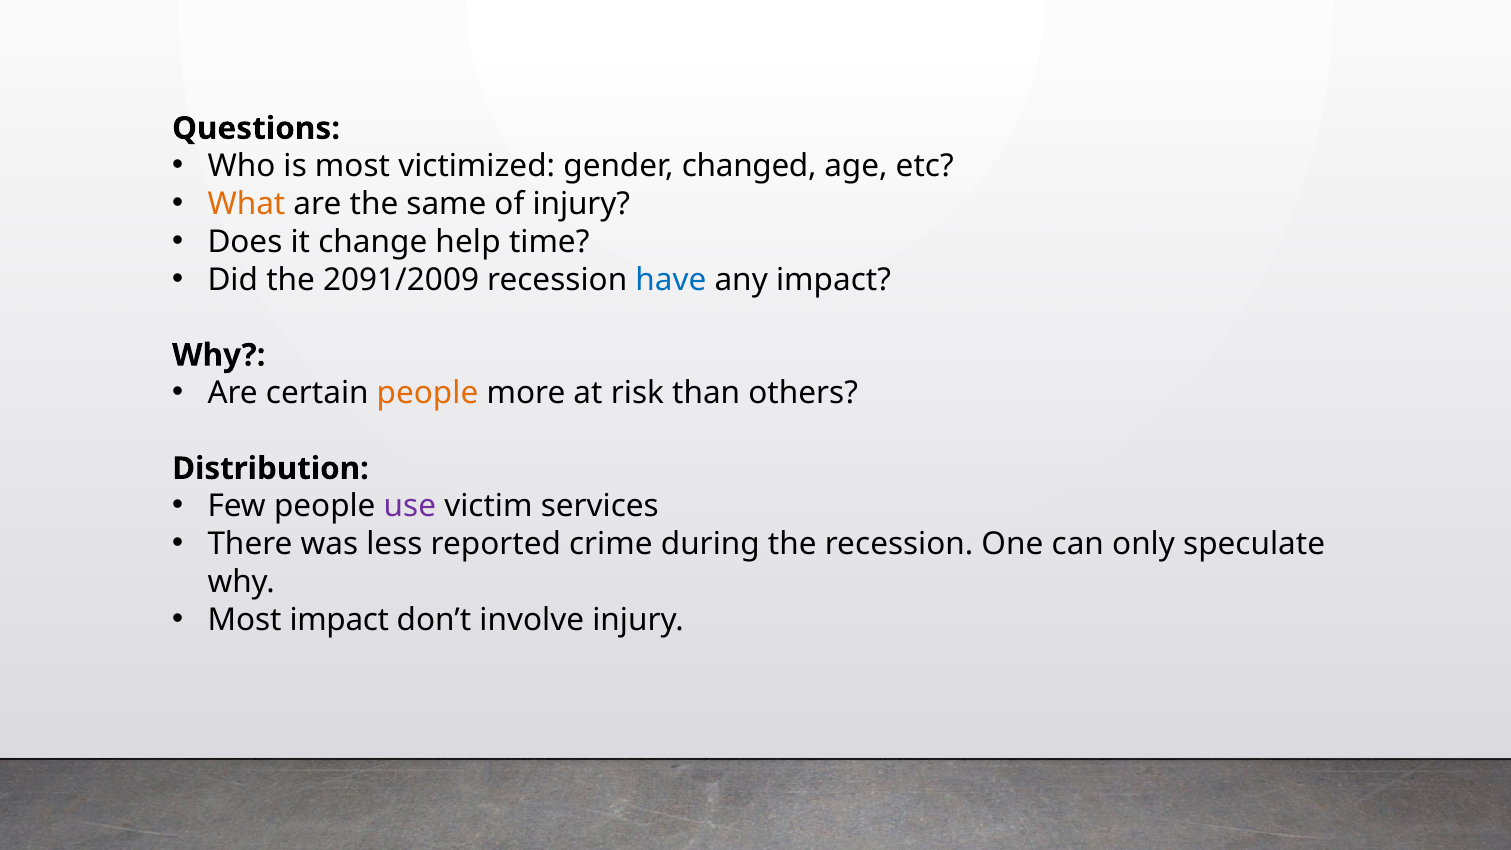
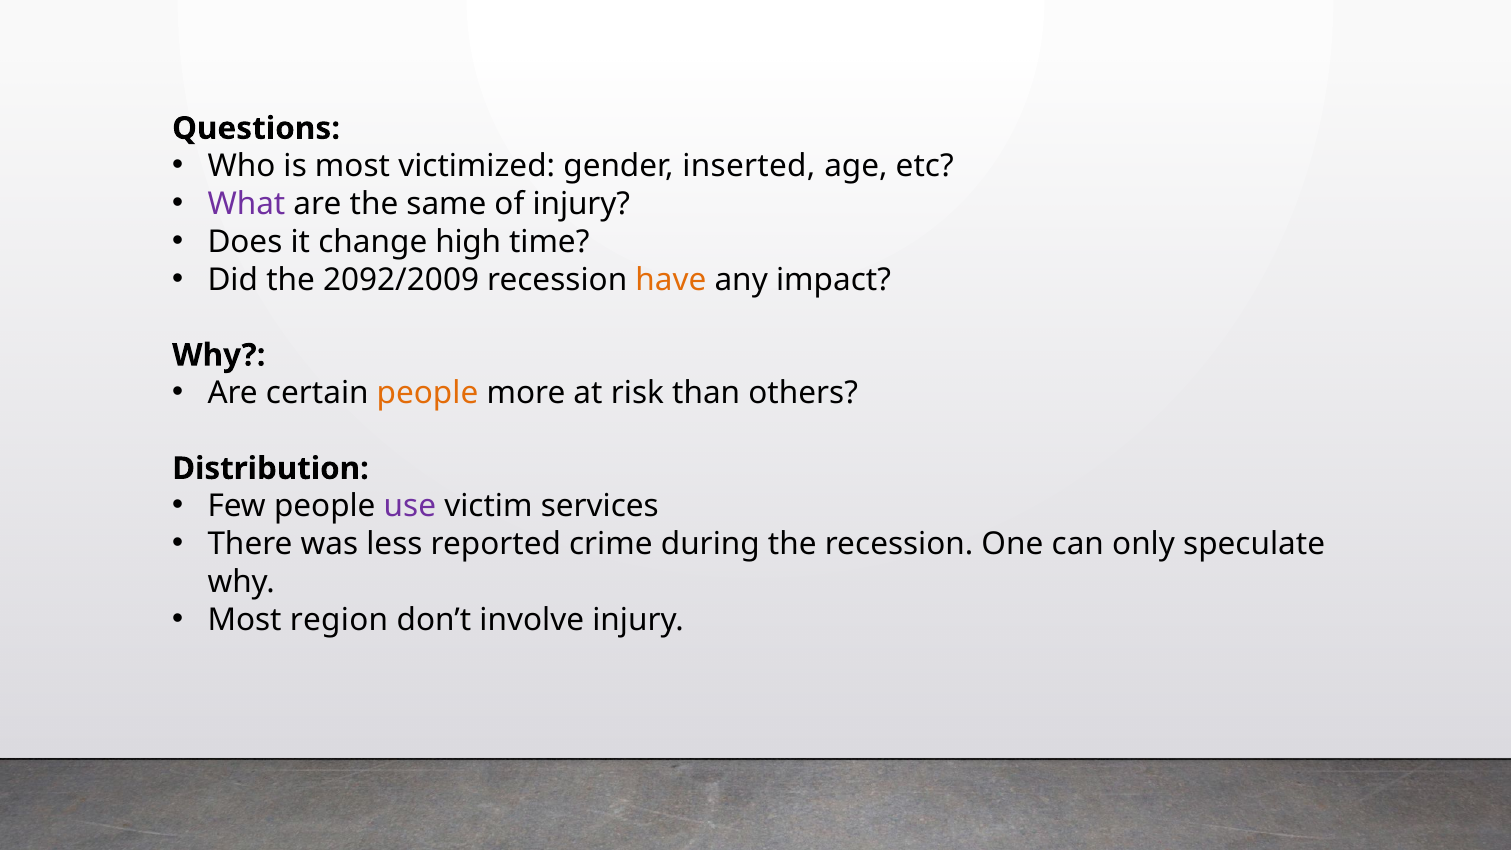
changed: changed -> inserted
What colour: orange -> purple
help: help -> high
2091/2009: 2091/2009 -> 2092/2009
have colour: blue -> orange
Most impact: impact -> region
